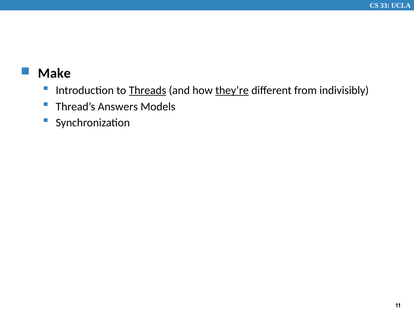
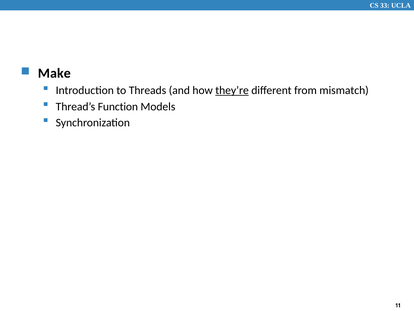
Threads underline: present -> none
indivisibly: indivisibly -> mismatch
Answers: Answers -> Function
